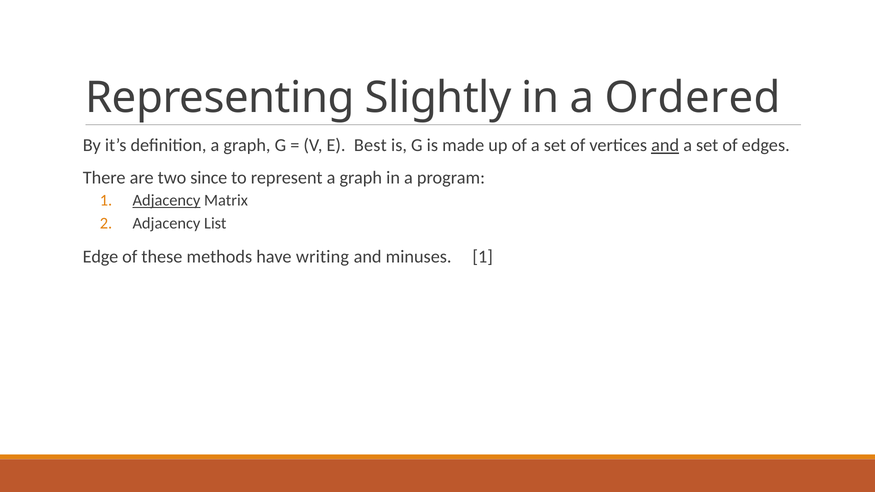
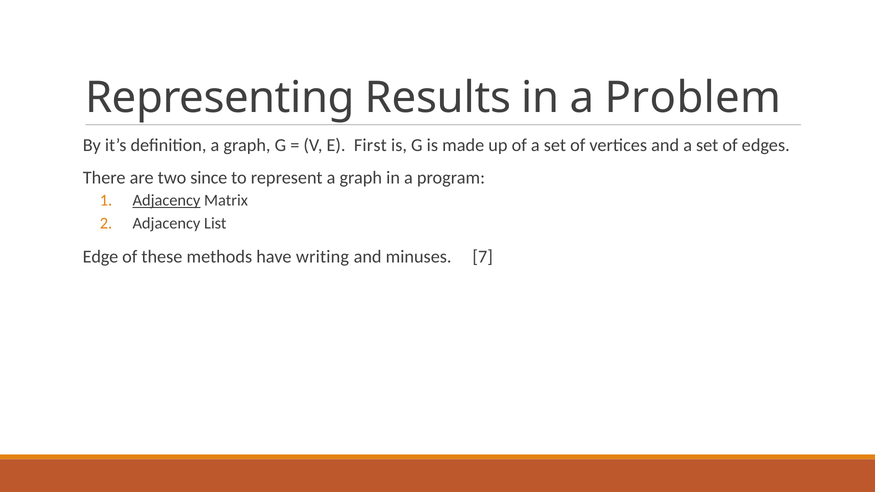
Slightly: Slightly -> Results
Ordered: Ordered -> Problem
Best: Best -> First
and at (665, 145) underline: present -> none
minuses 1: 1 -> 7
